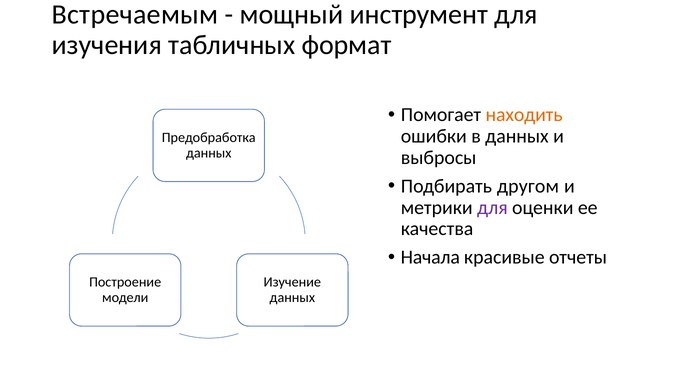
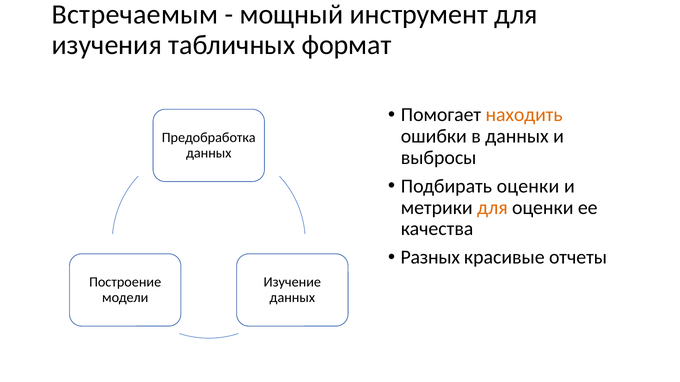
Подбирать другом: другом -> оценки
для at (492, 208) colour: purple -> orange
Начала: Начала -> Разных
